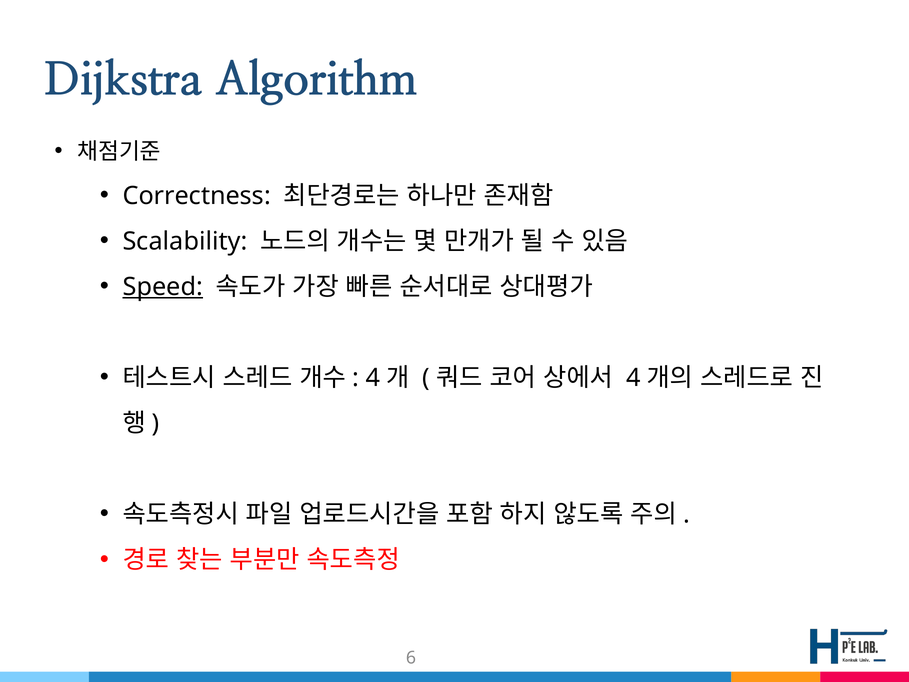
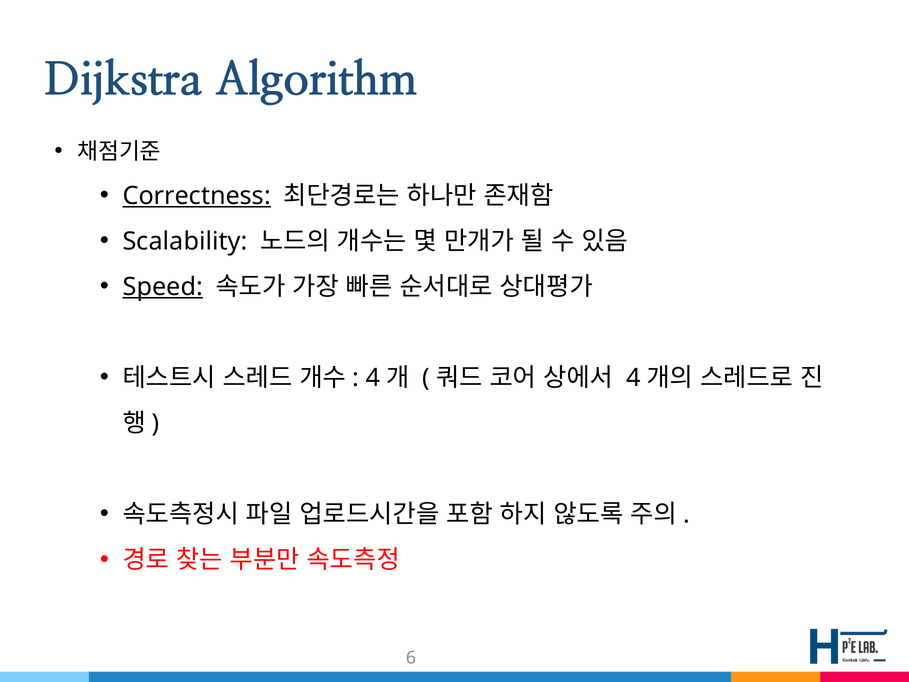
Correctness underline: none -> present
